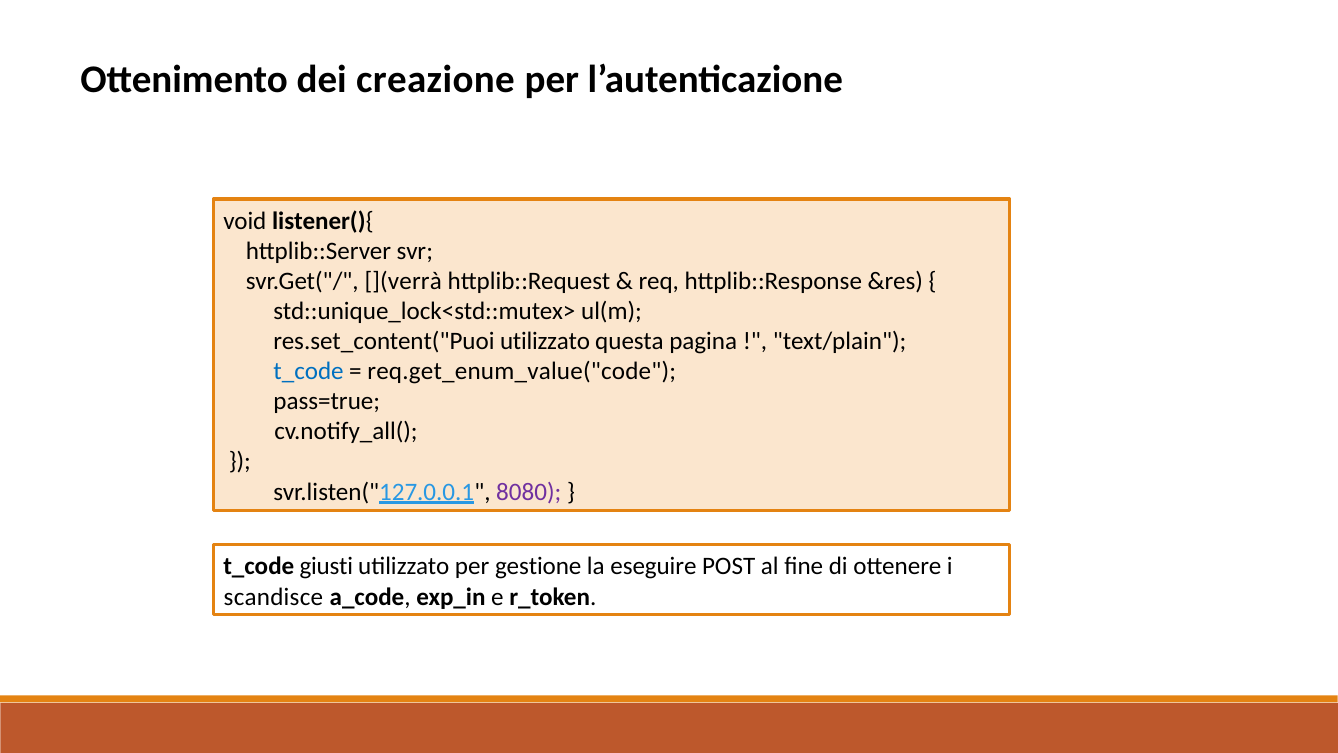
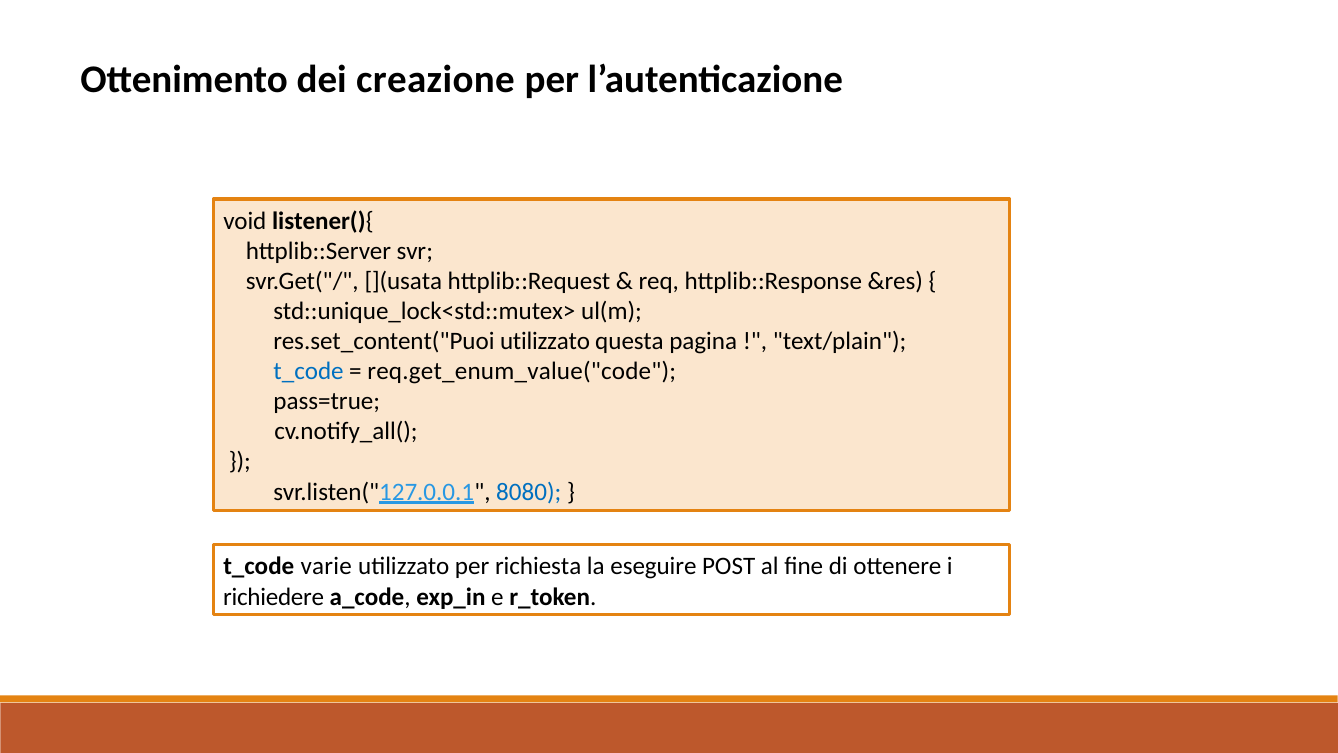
](verrà: ](verrà -> ](usata
8080 colour: purple -> blue
giusti: giusti -> varie
gestione: gestione -> richiesta
scandisce: scandisce -> richiedere
